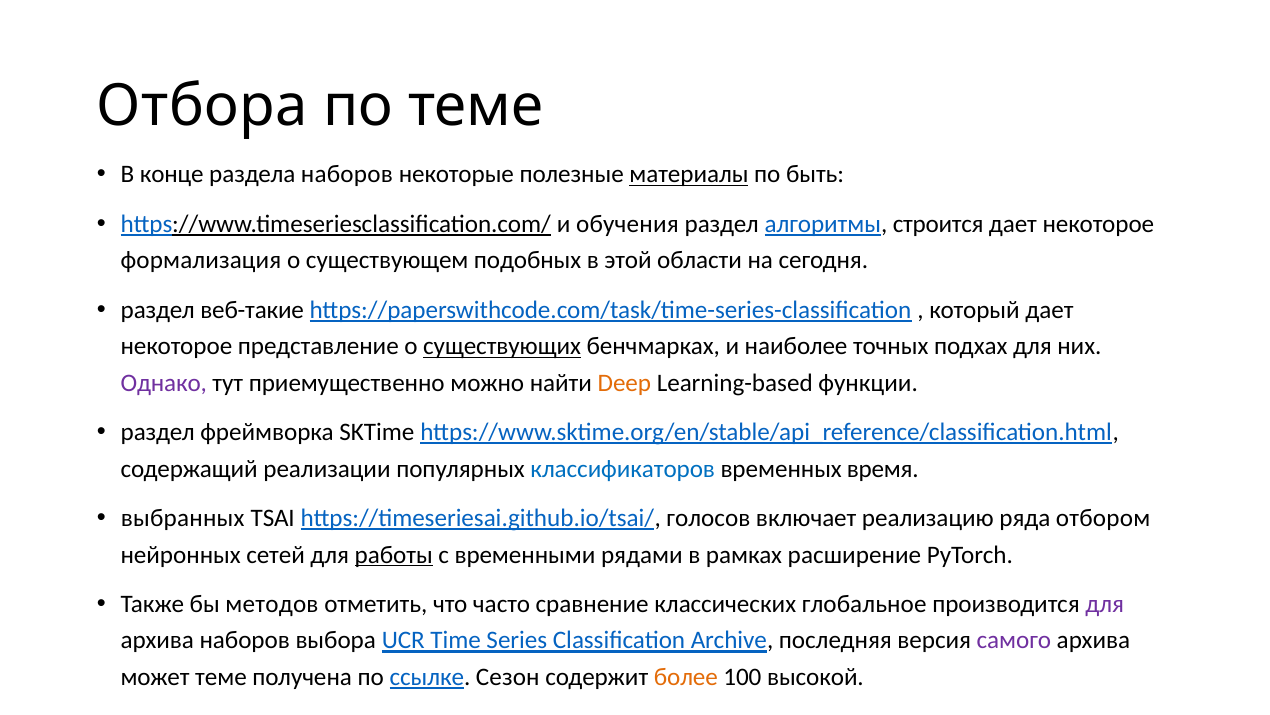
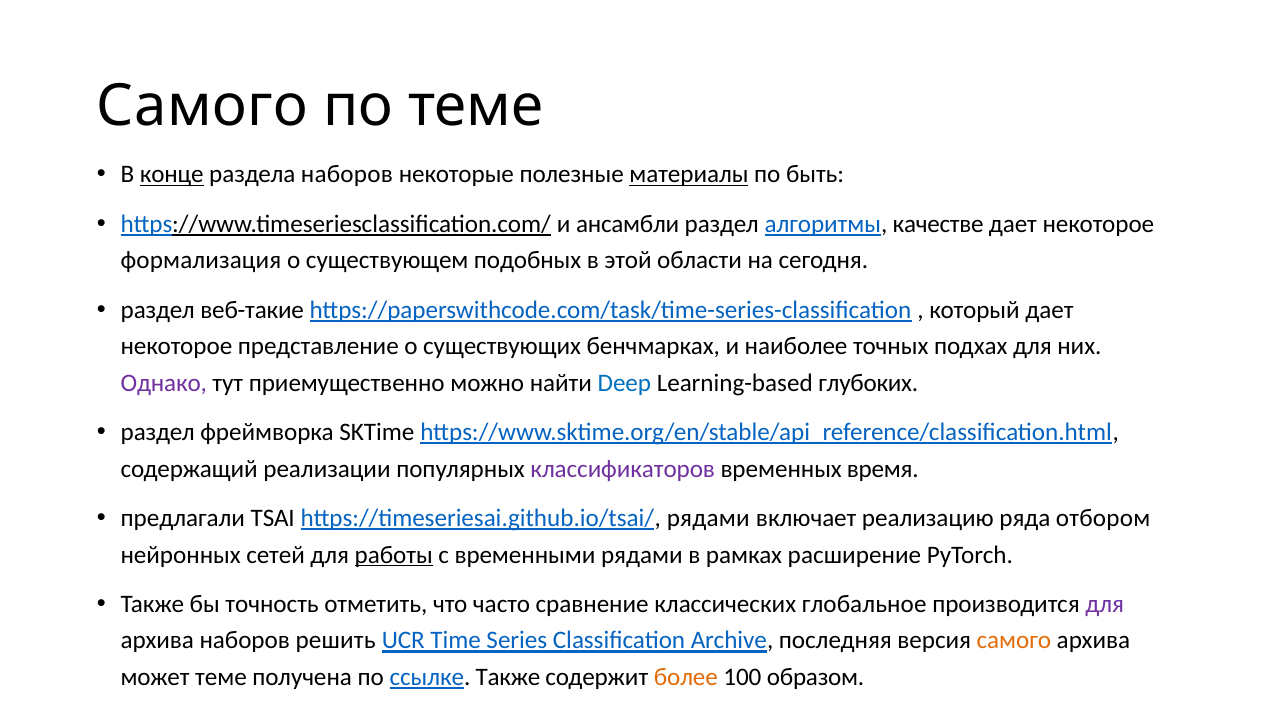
Отбора at (202, 107): Отбора -> Самого
конце underline: none -> present
обучения: обучения -> ансамбли
строится: строится -> качестве
существующих underline: present -> none
Deep colour: orange -> blue
функции: функции -> глубоких
классификаторов colour: blue -> purple
выбранных: выбранных -> предлагали
https://timeseriesai.github.io/tsai/ голосов: голосов -> рядами
методов: методов -> точность
выбора: выбора -> решить
самого at (1014, 640) colour: purple -> orange
ссылке Сезон: Сезон -> Также
высокой: высокой -> образом
